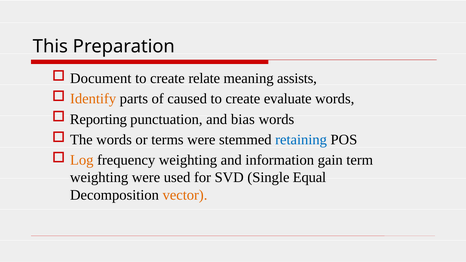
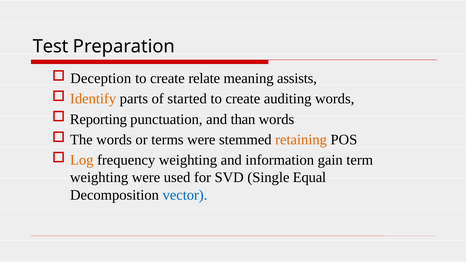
This: This -> Test
Document: Document -> Deception
caused: caused -> started
evaluate: evaluate -> auditing
bias: bias -> than
retaining colour: blue -> orange
vector colour: orange -> blue
